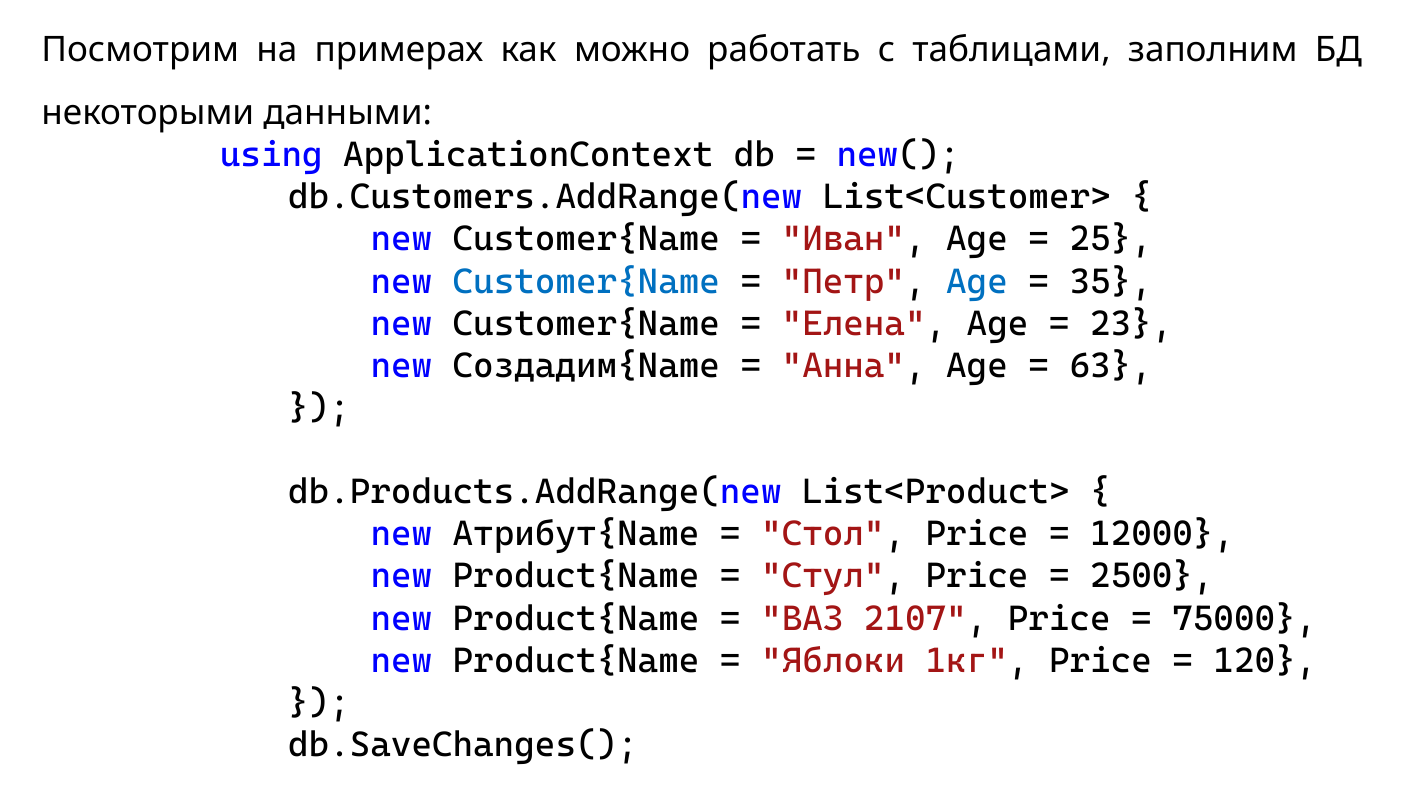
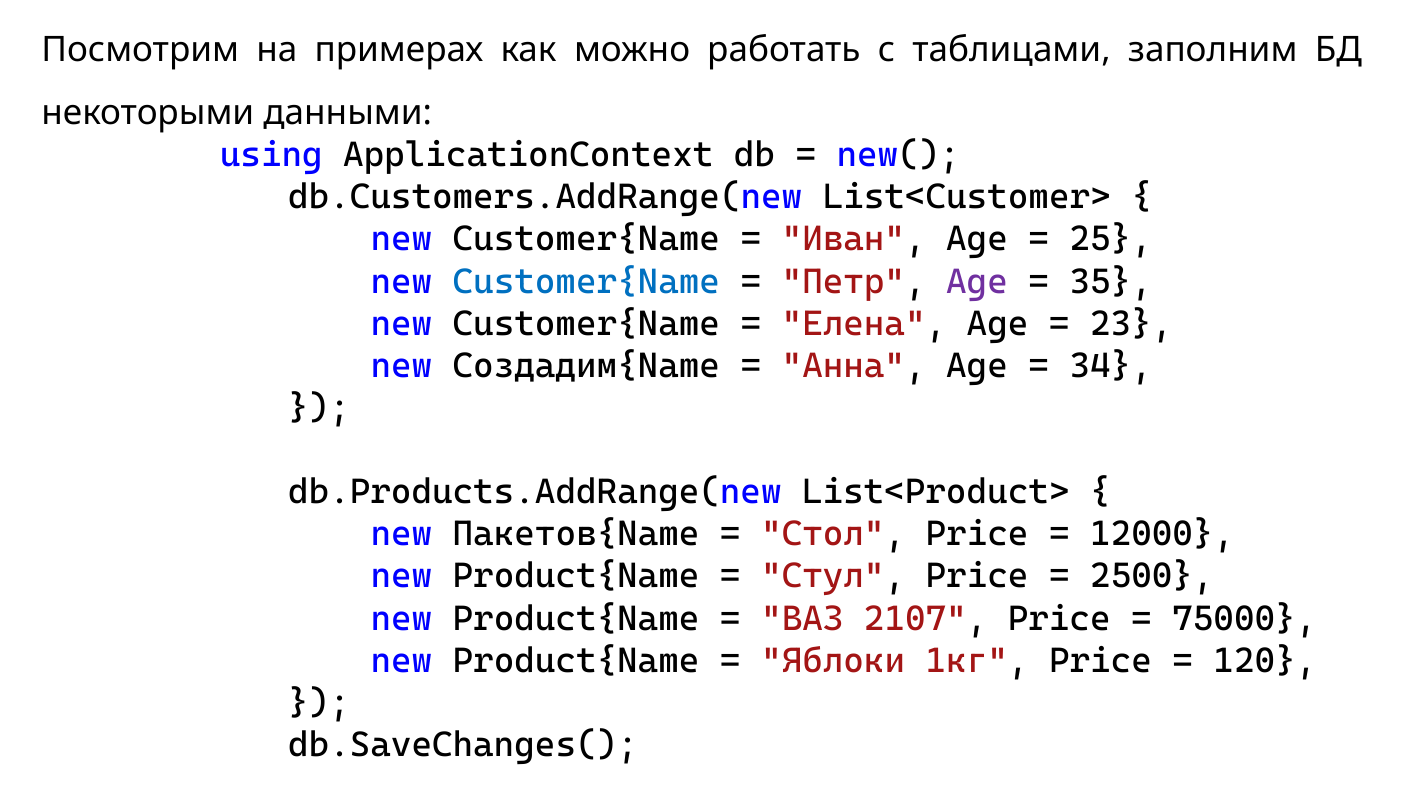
Age at (977, 281) colour: blue -> purple
63: 63 -> 34
Атрибут{Name: Атрибут{Name -> Пакетов{Name
